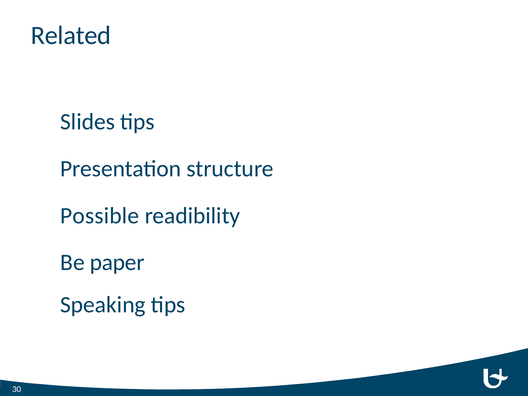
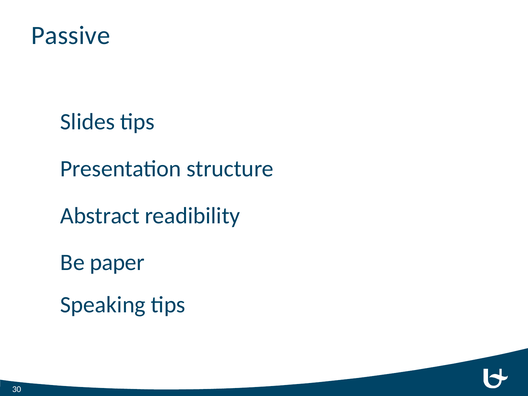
Related: Related -> Passive
Possible: Possible -> Abstract
